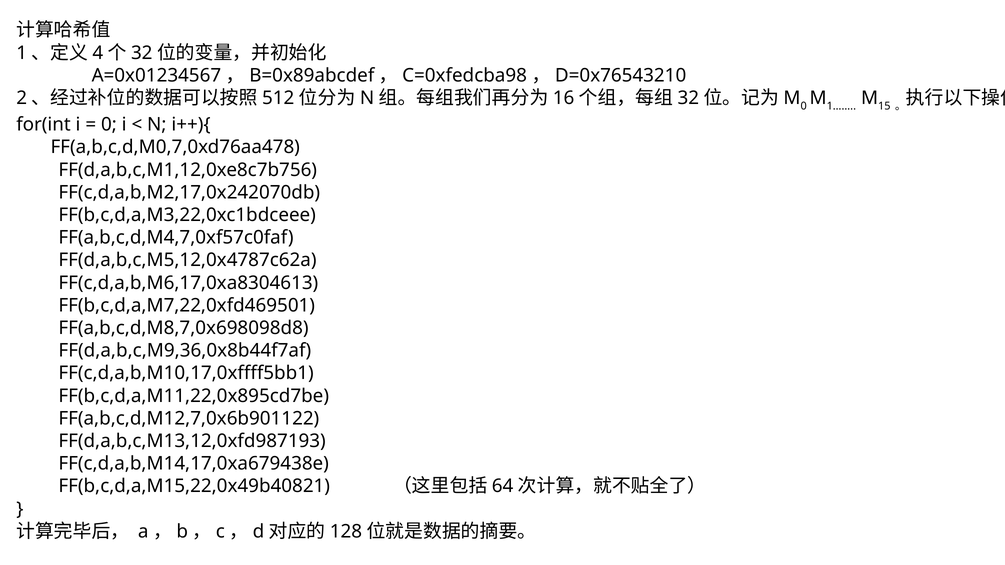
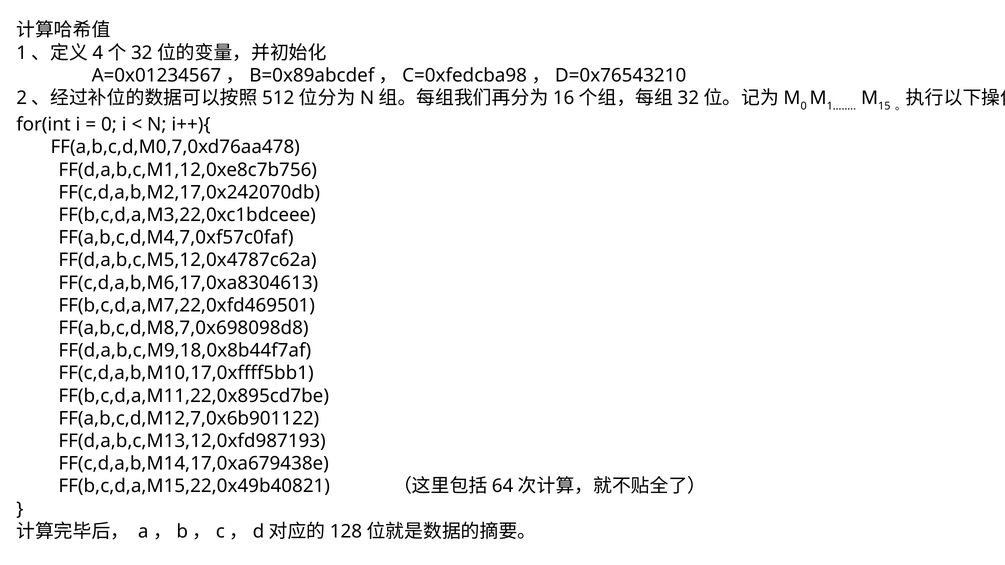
FF(d,a,b,c,M9,36,0x8b44f7af: FF(d,a,b,c,M9,36,0x8b44f7af -> FF(d,a,b,c,M9,18,0x8b44f7af
